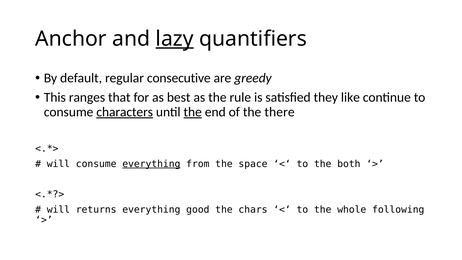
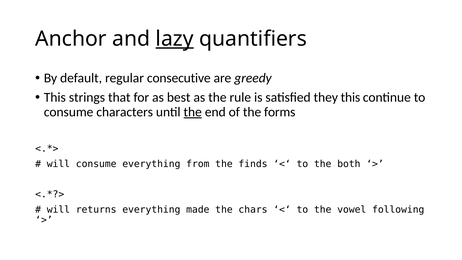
ranges: ranges -> strings
they like: like -> this
characters underline: present -> none
there: there -> forms
everything at (151, 164) underline: present -> none
space: space -> finds
good: good -> made
whole: whole -> vowel
